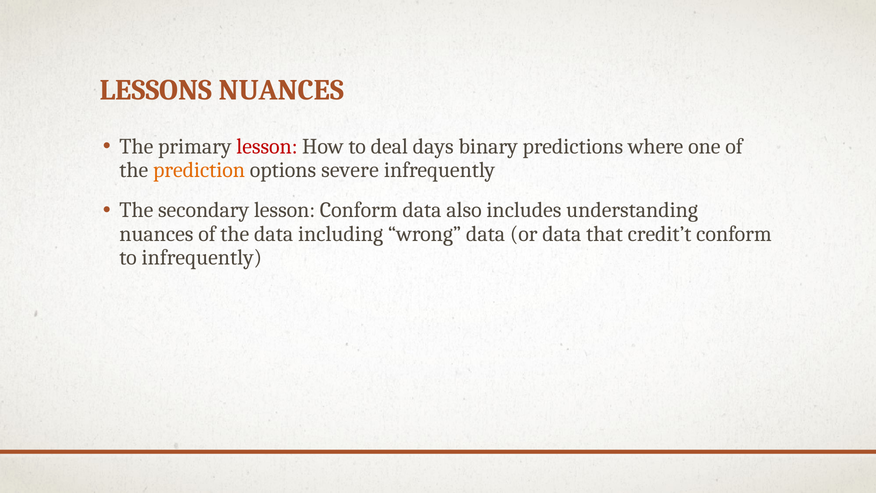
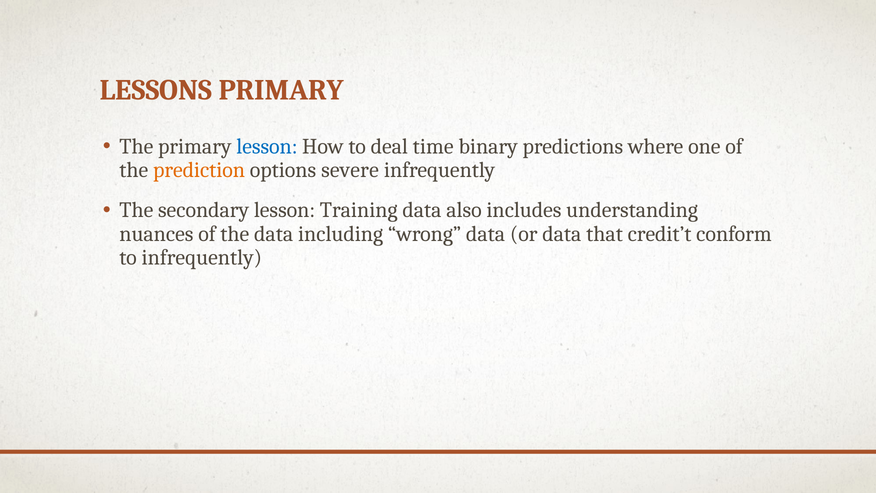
LESSONS NUANCES: NUANCES -> PRIMARY
lesson at (267, 146) colour: red -> blue
days: days -> time
lesson Conform: Conform -> Training
